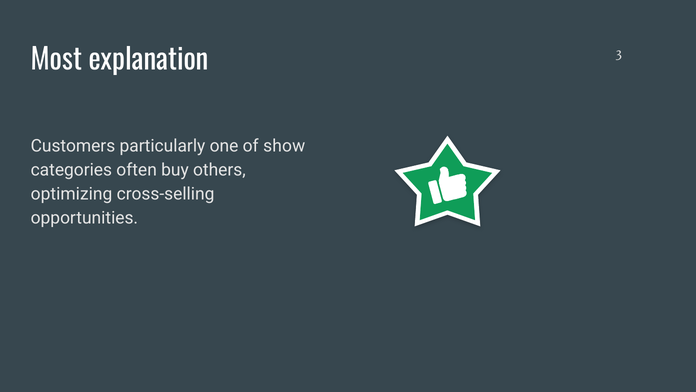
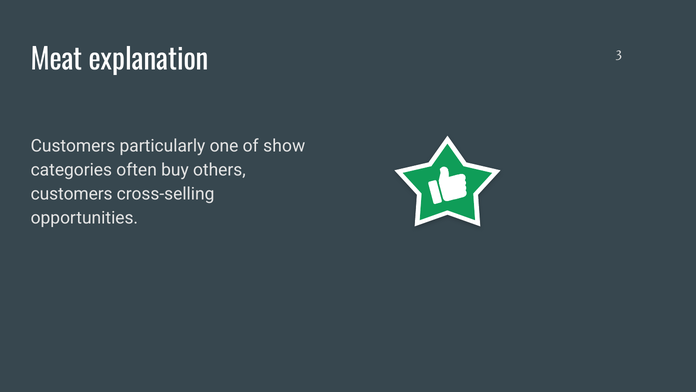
Most: Most -> Meat
optimizing at (72, 194): optimizing -> customers
